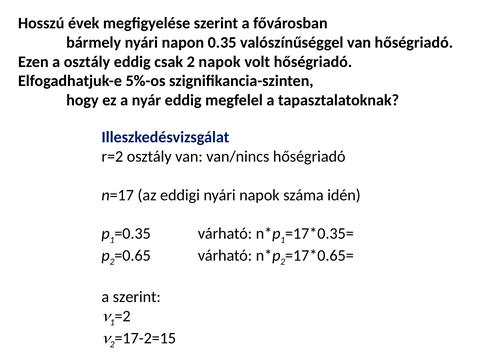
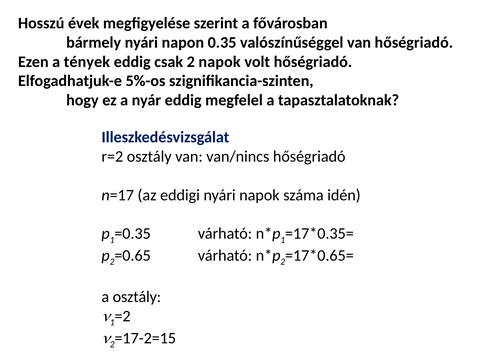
a osztály: osztály -> tények
a szerint: szerint -> osztály
